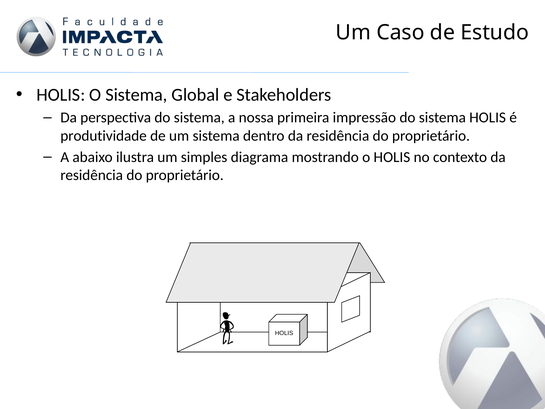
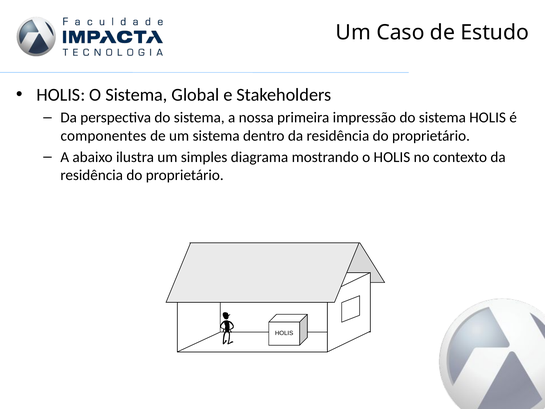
produtividade: produtividade -> componentes
